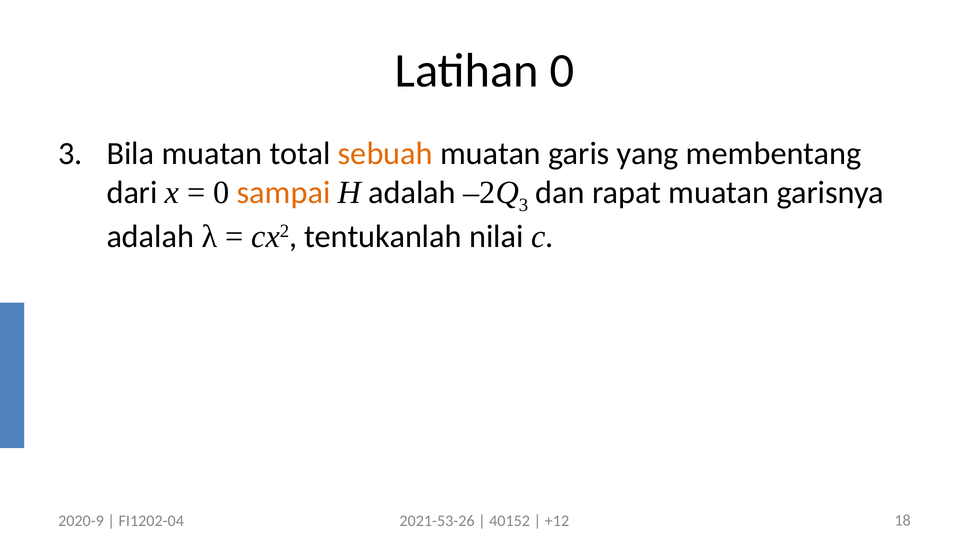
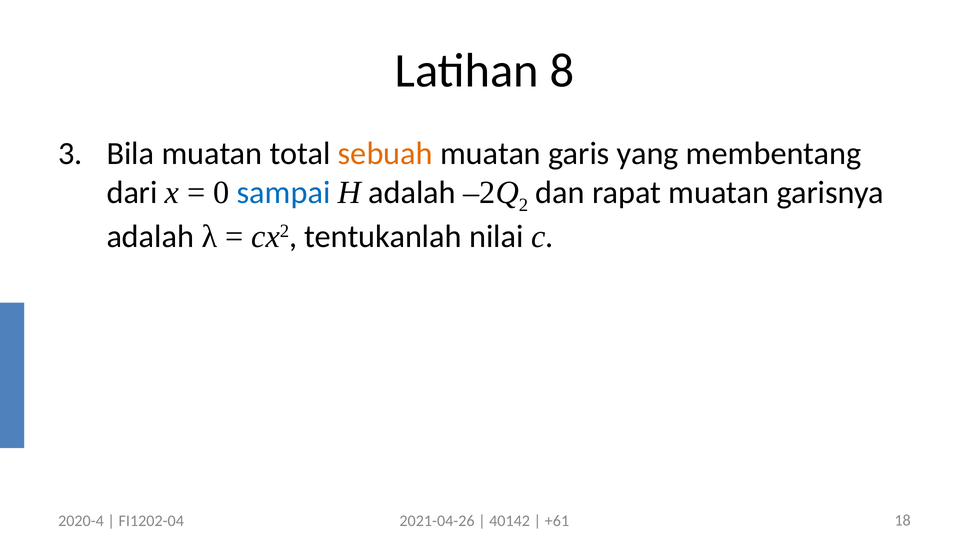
Latihan 0: 0 -> 8
sampai colour: orange -> blue
3 at (523, 205): 3 -> 2
2020-9: 2020-9 -> 2020-4
2021-53-26: 2021-53-26 -> 2021-04-26
40152: 40152 -> 40142
+12: +12 -> +61
